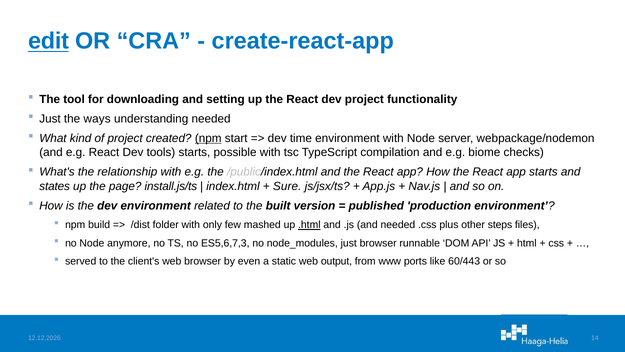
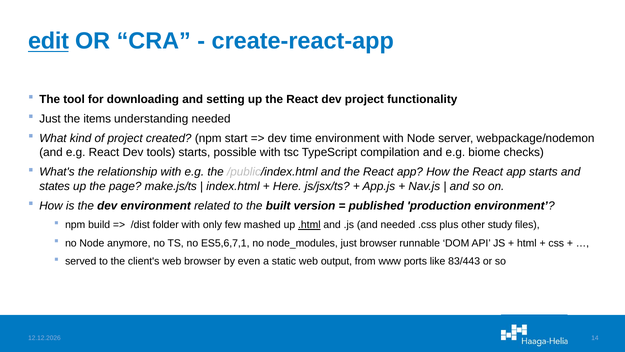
ways: ways -> items
npm at (208, 138) underline: present -> none
install.js/ts: install.js/ts -> make.js/ts
Sure: Sure -> Here
steps: steps -> study
ES5,6,7,3: ES5,6,7,3 -> ES5,6,7,1
60/443: 60/443 -> 83/443
